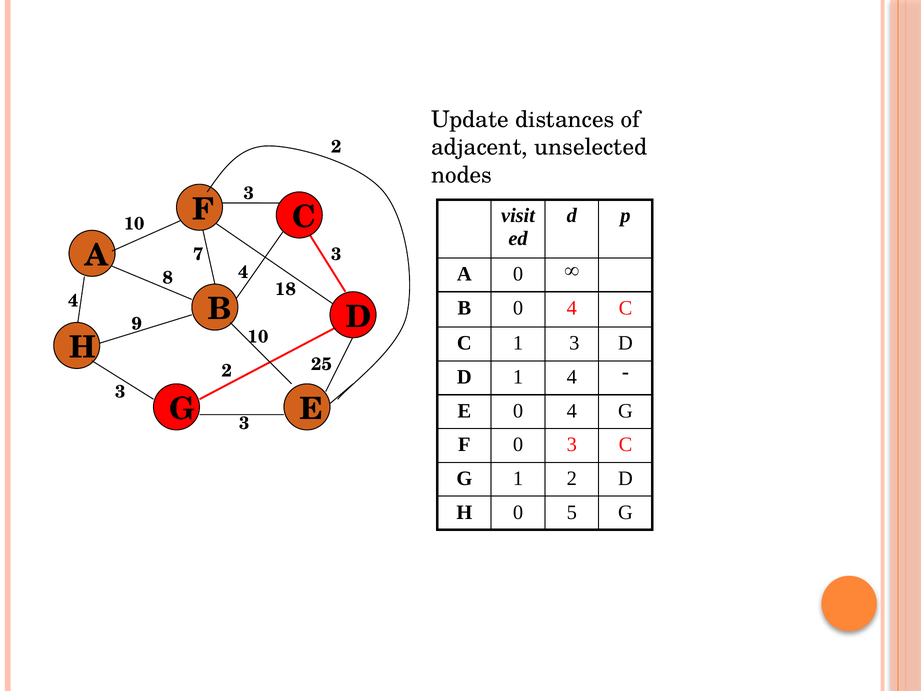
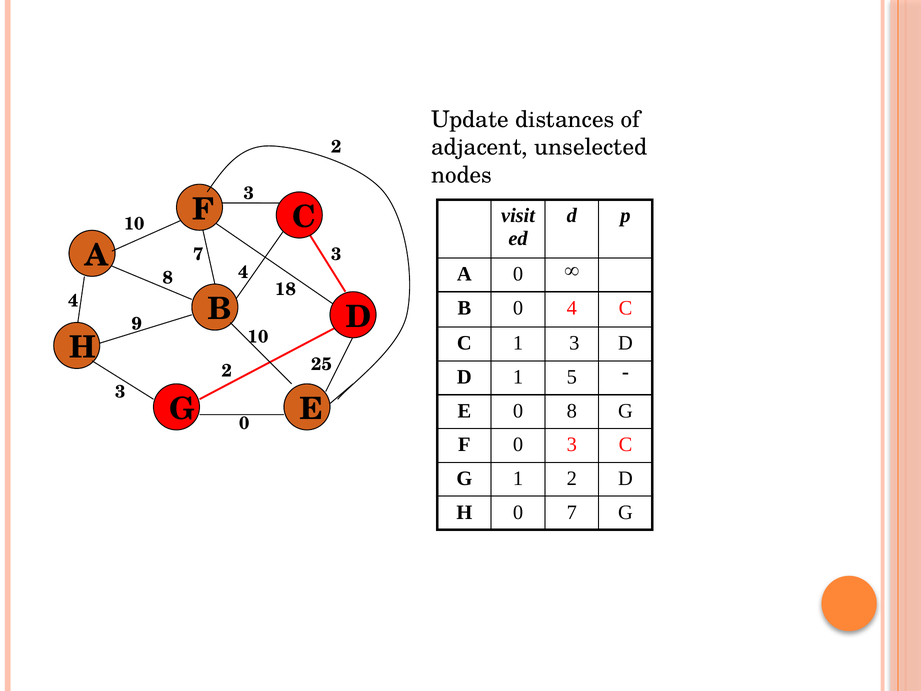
1 4: 4 -> 5
G 3: 3 -> 0
E 0 4: 4 -> 8
0 5: 5 -> 7
